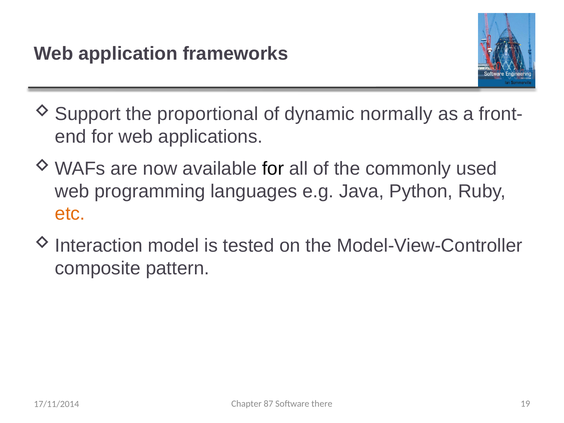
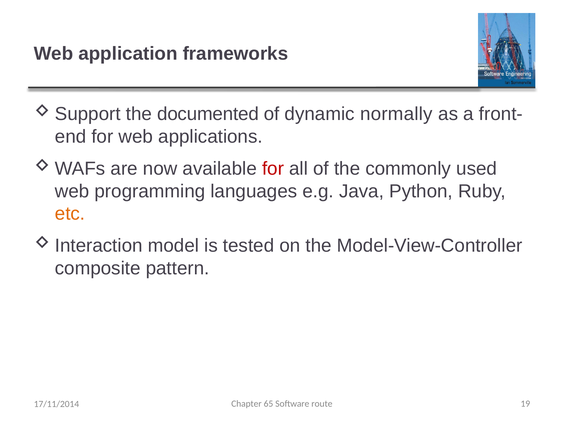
proportional: proportional -> documented
for at (273, 169) colour: black -> red
87: 87 -> 65
there: there -> route
